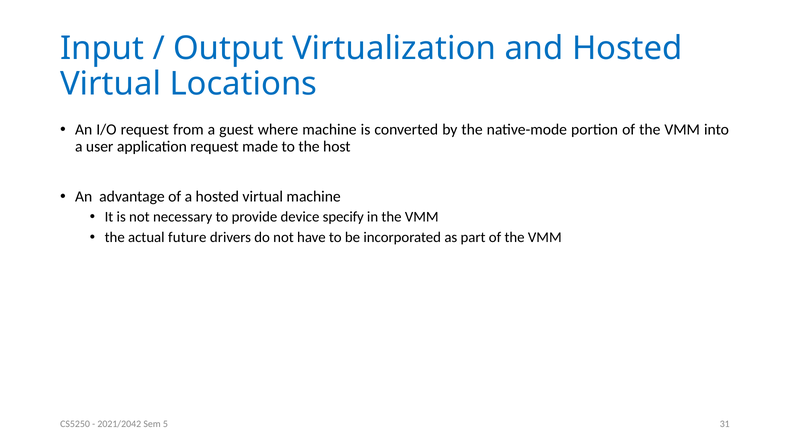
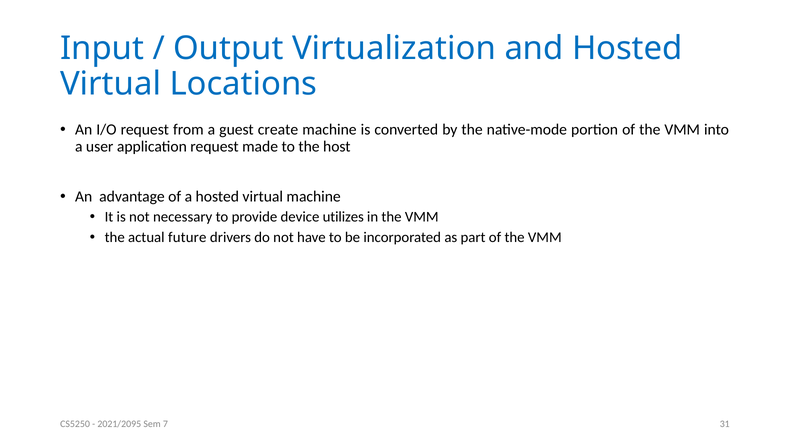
where: where -> create
specify: specify -> utilizes
2021/2042: 2021/2042 -> 2021/2095
5: 5 -> 7
